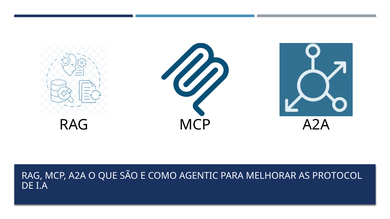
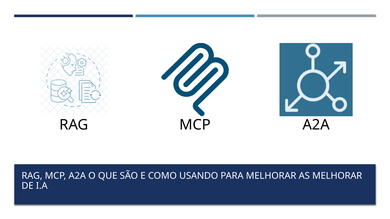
AGENTIC: AGENTIC -> USANDO
AS PROTOCOL: PROTOCOL -> MELHORAR
